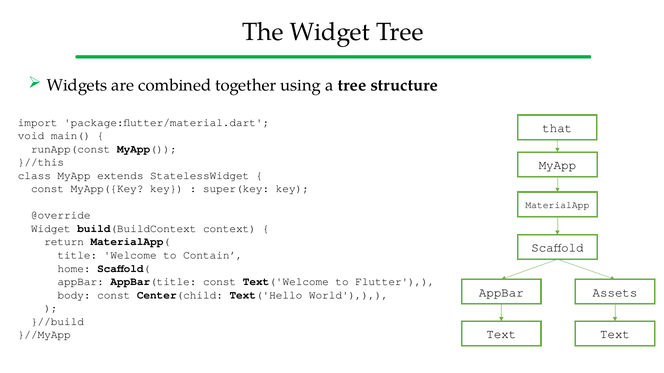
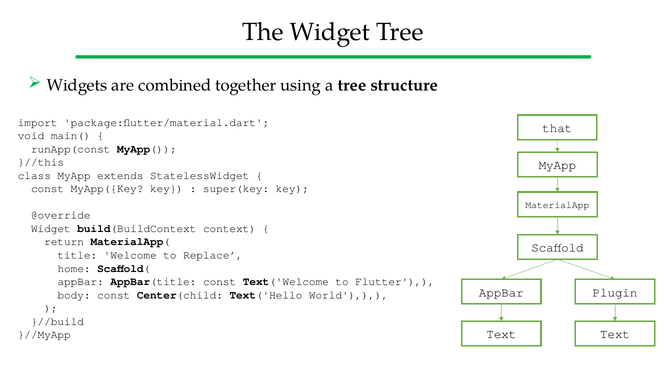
Contain: Contain -> Replace
Assets: Assets -> Plugin
